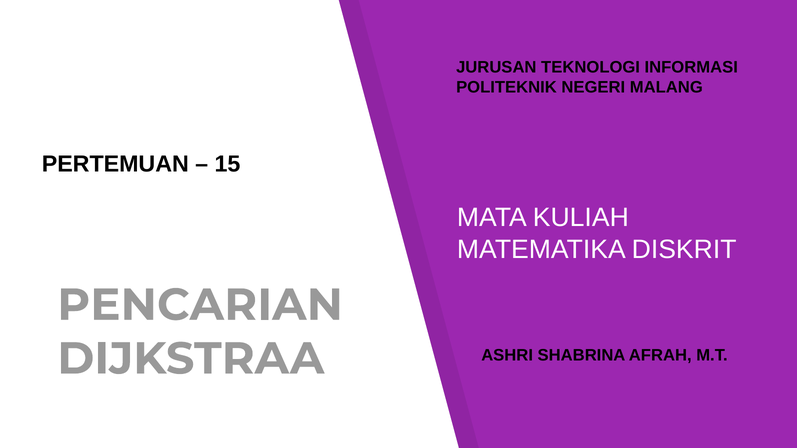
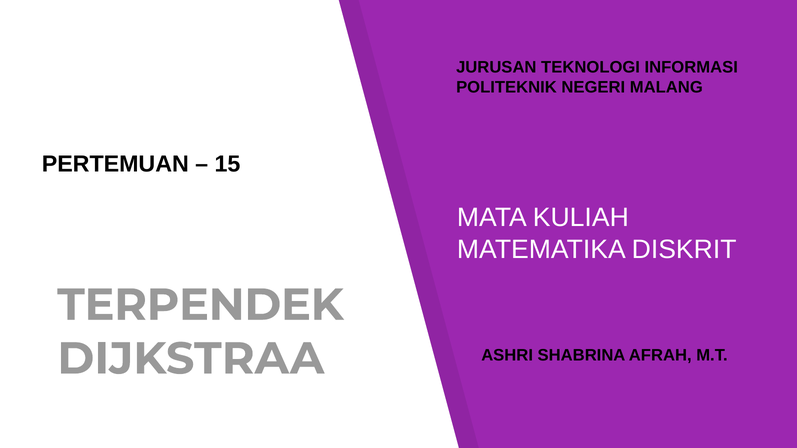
PENCARIAN: PENCARIAN -> TERPENDEK
